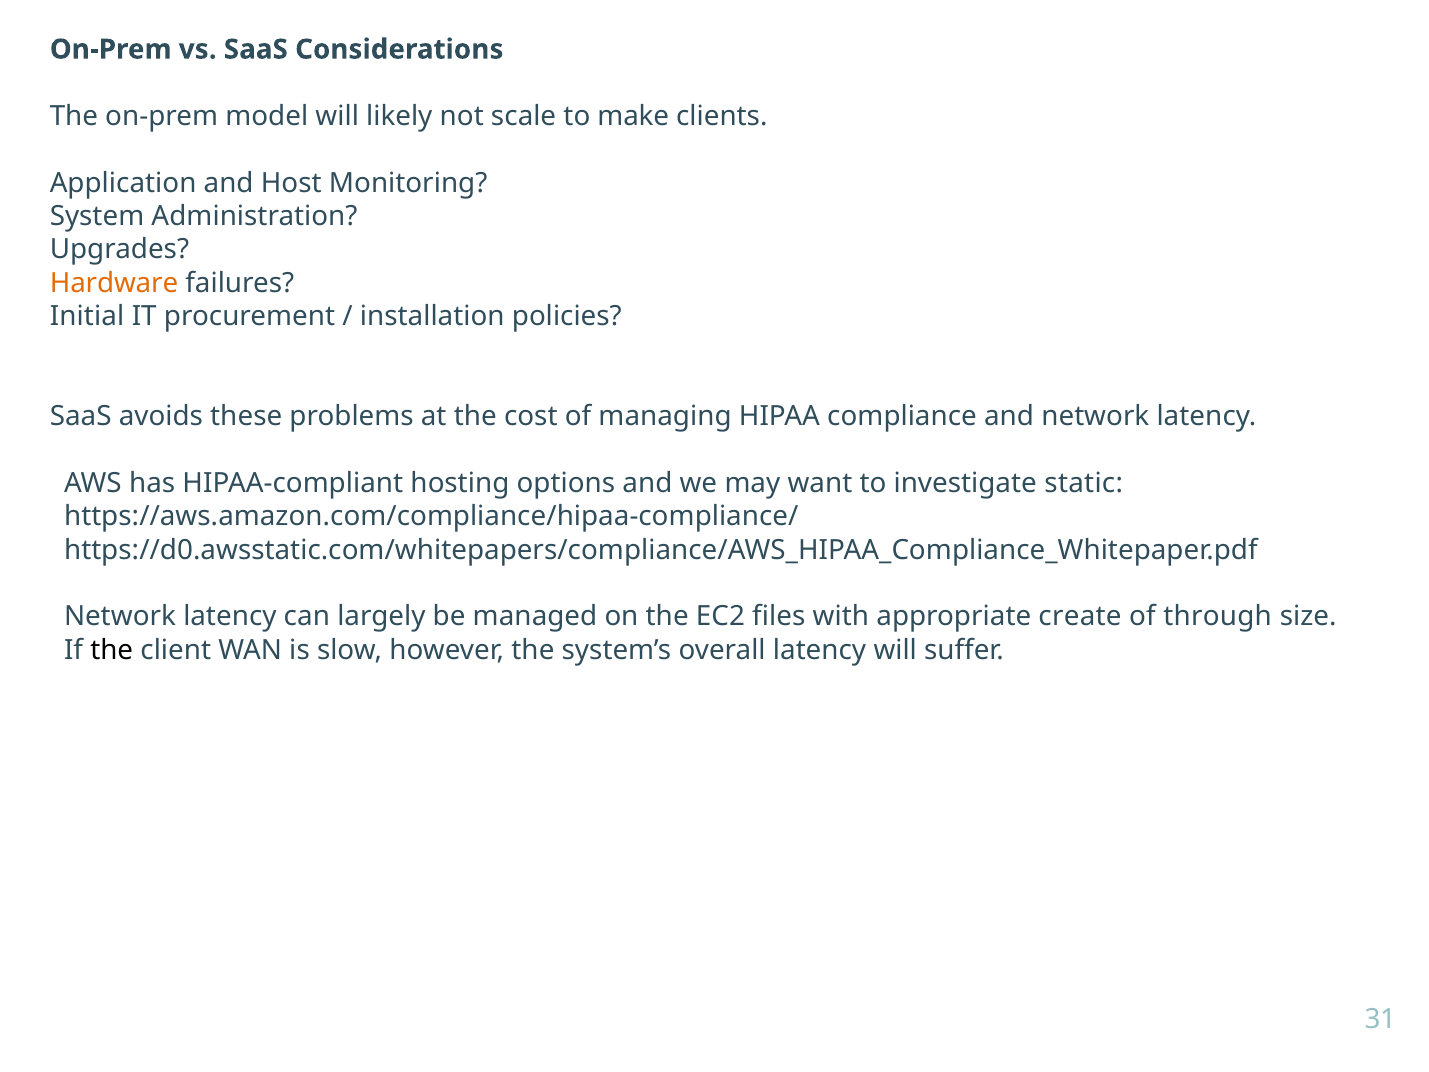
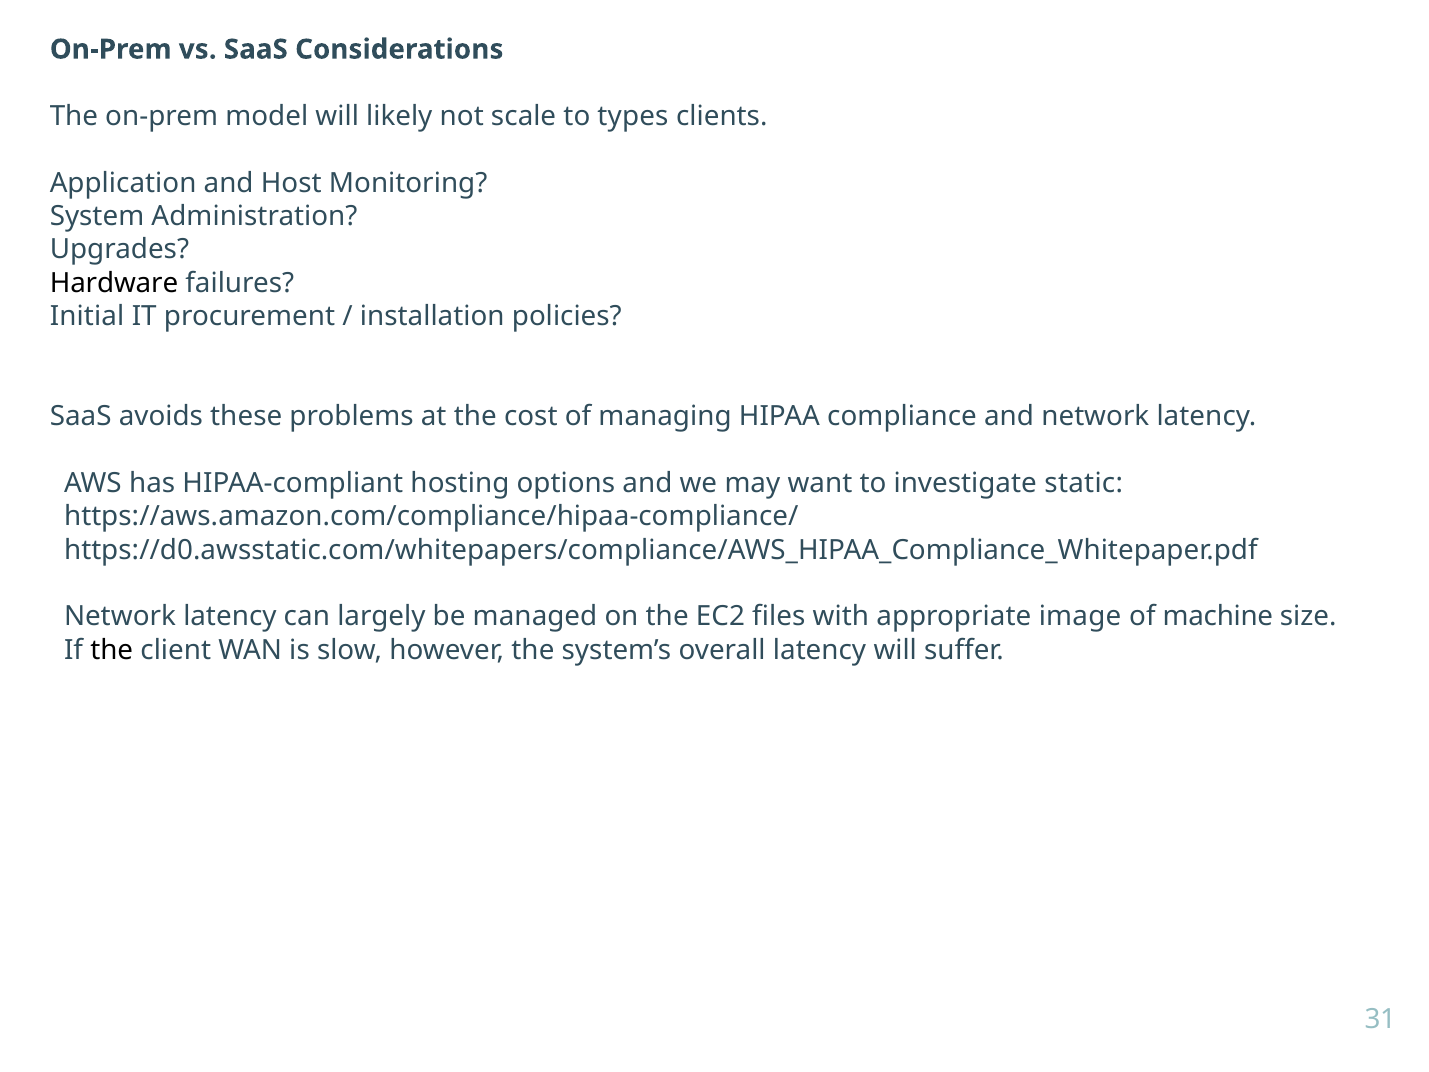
make: make -> types
Hardware colour: orange -> black
create: create -> image
through: through -> machine
